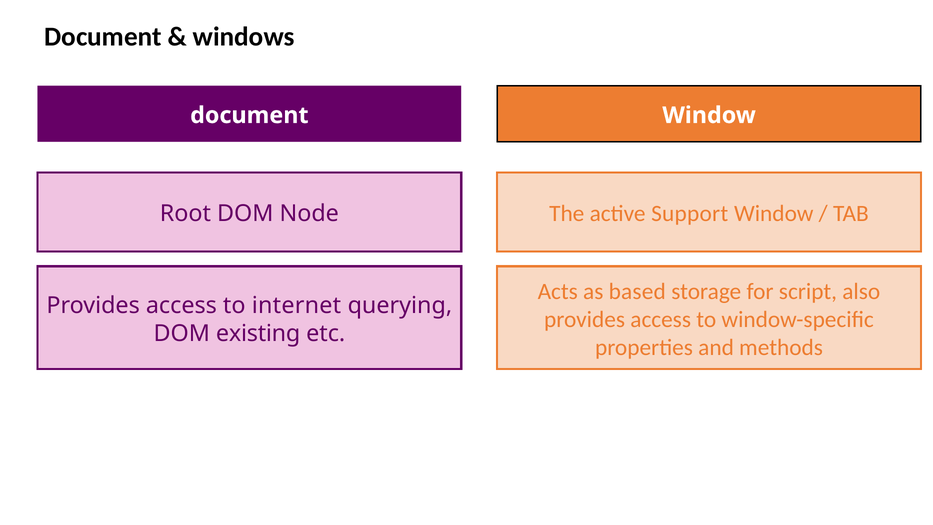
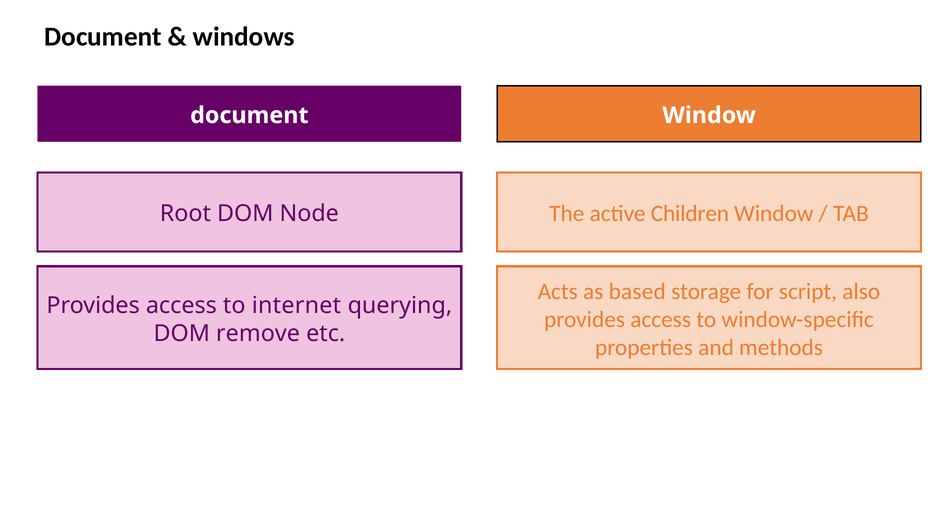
Support: Support -> Children
existing: existing -> remove
